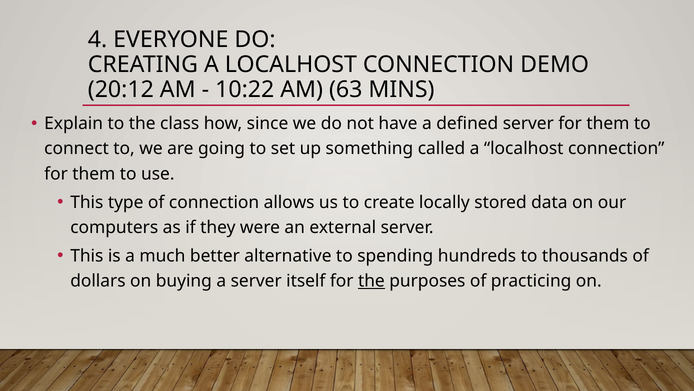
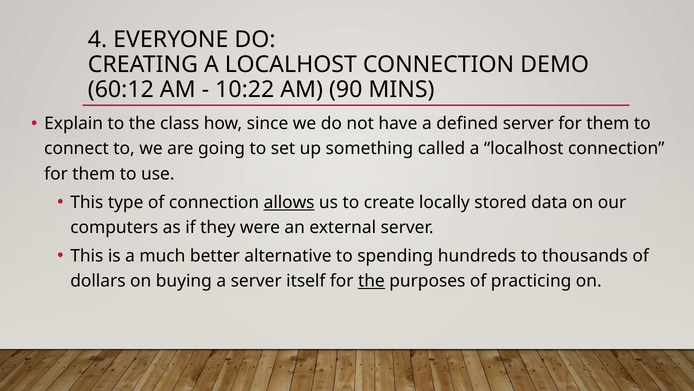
20:12: 20:12 -> 60:12
63: 63 -> 90
allows underline: none -> present
